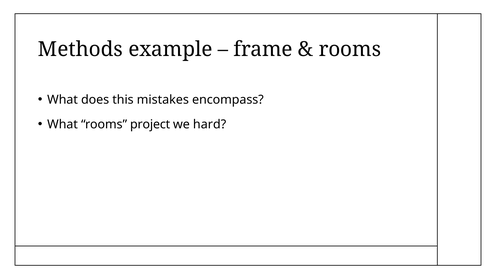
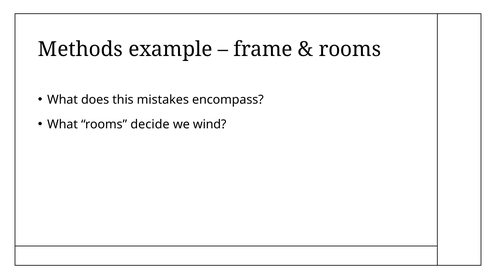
project: project -> decide
hard: hard -> wind
